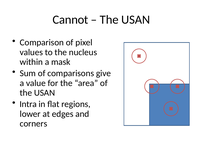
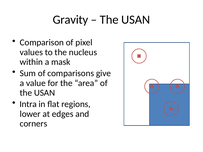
Cannot: Cannot -> Gravity
